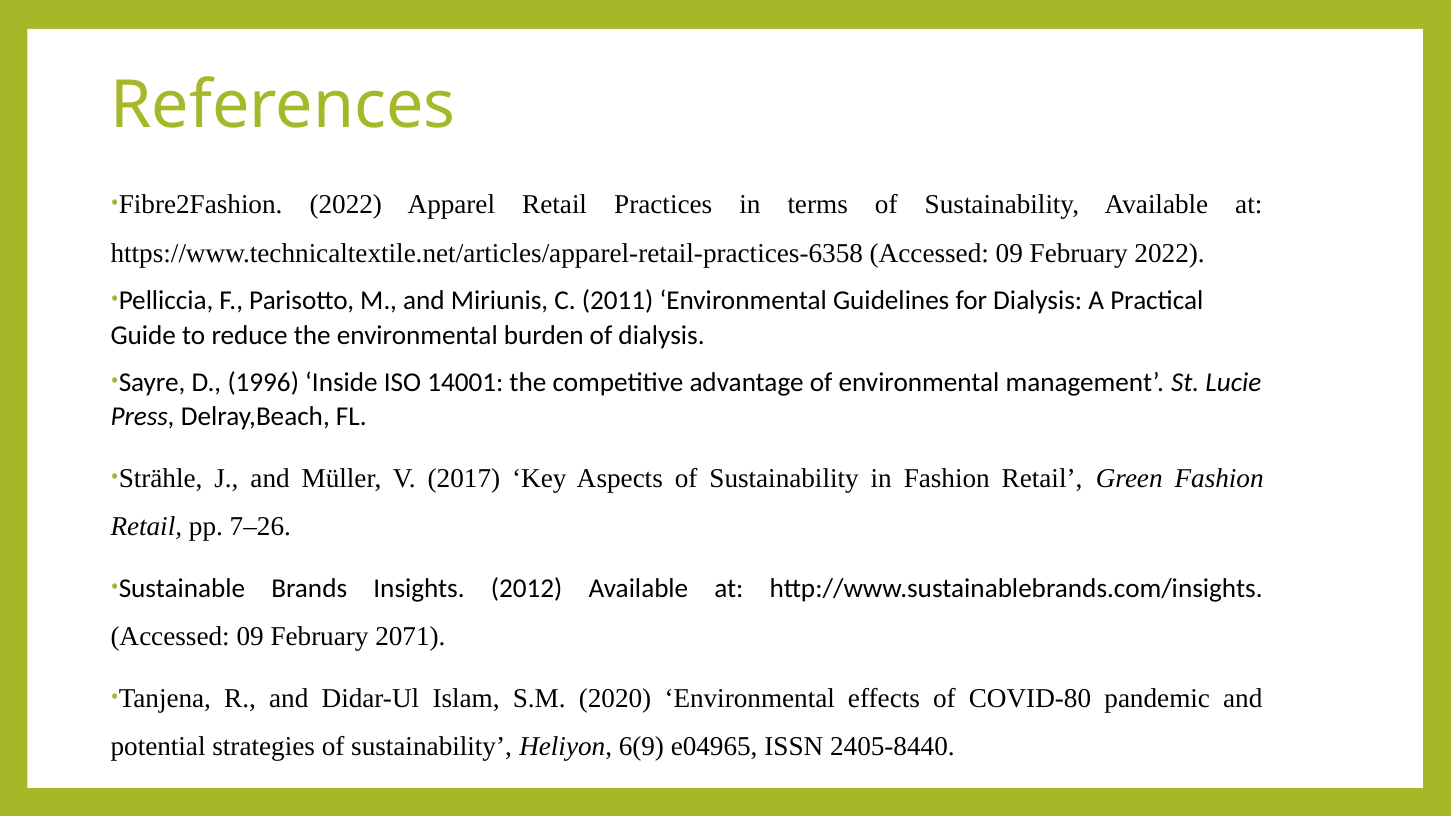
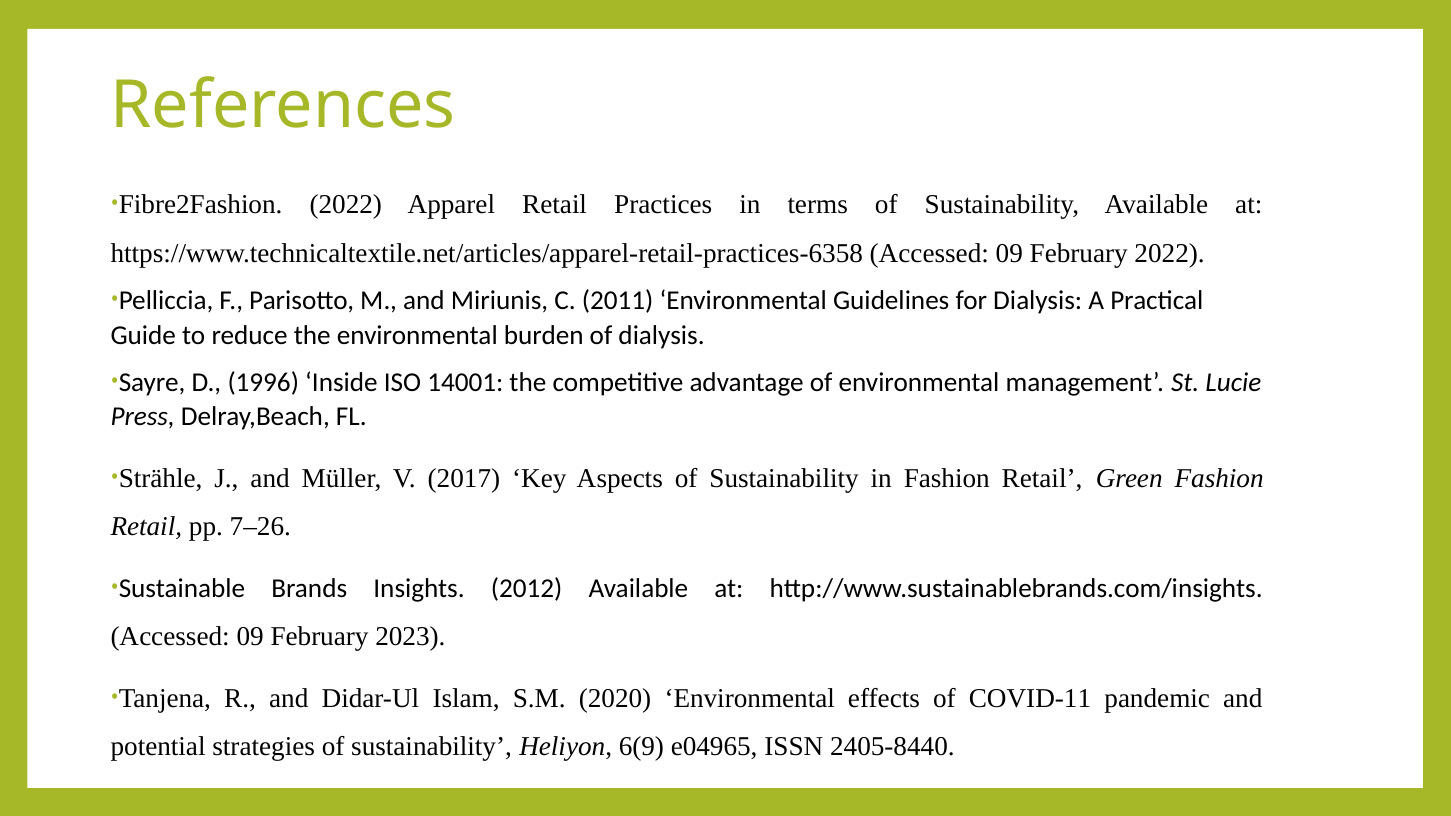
2071: 2071 -> 2023
COVID-80: COVID-80 -> COVID-11
